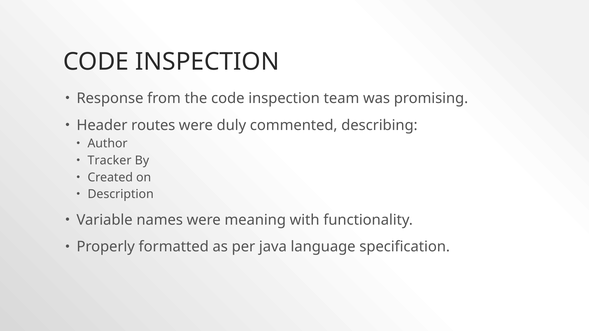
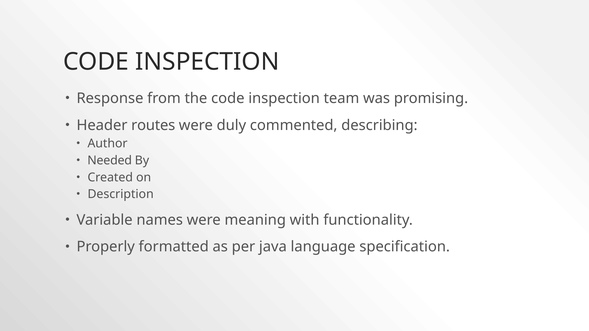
Tracker: Tracker -> Needed
